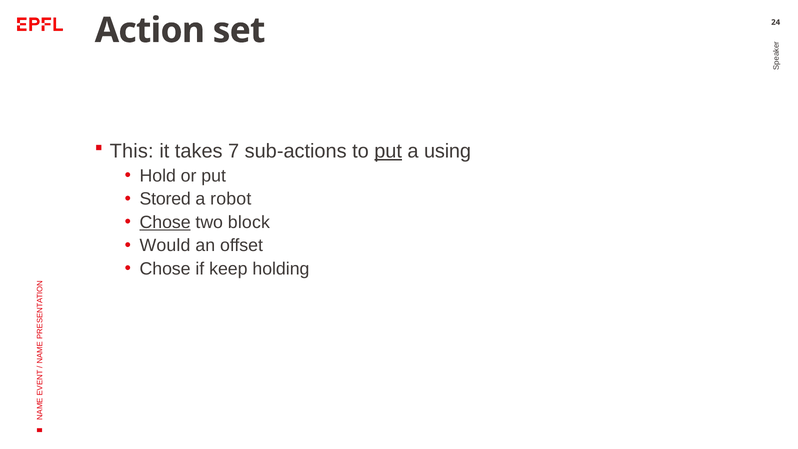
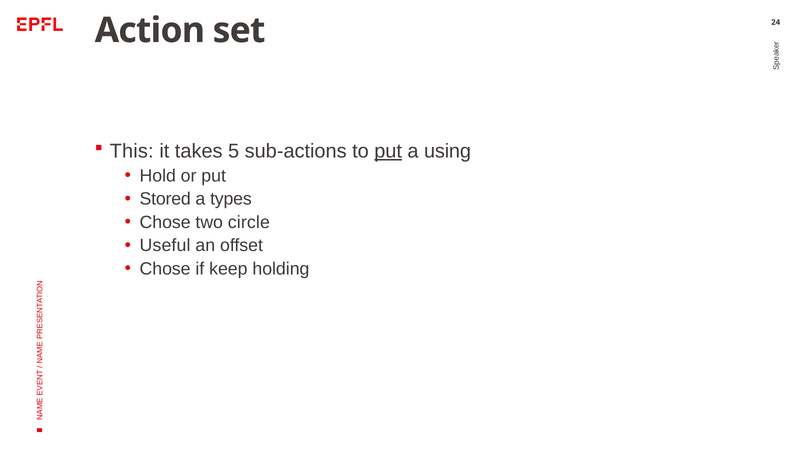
7: 7 -> 5
robot: robot -> types
Chose at (165, 222) underline: present -> none
block: block -> circle
Would: Would -> Useful
